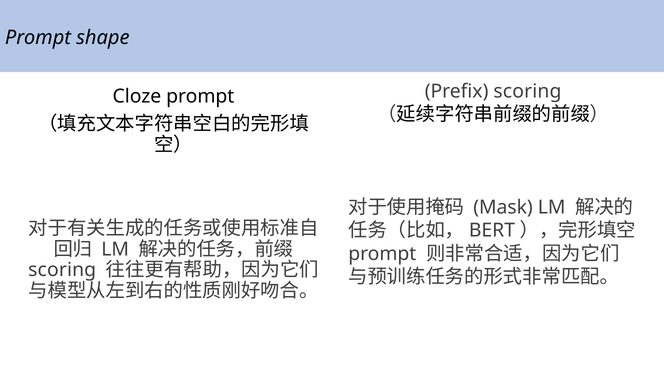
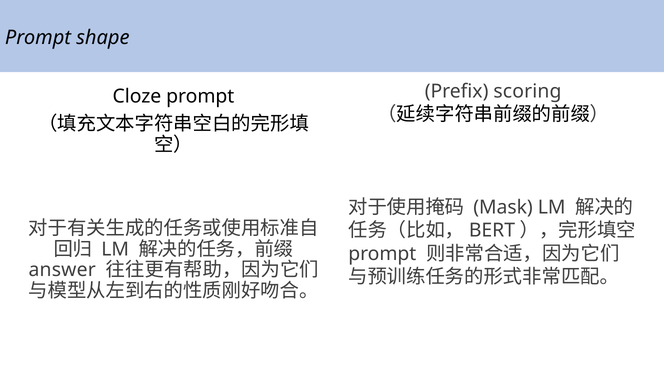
scoring at (62, 270): scoring -> answer
